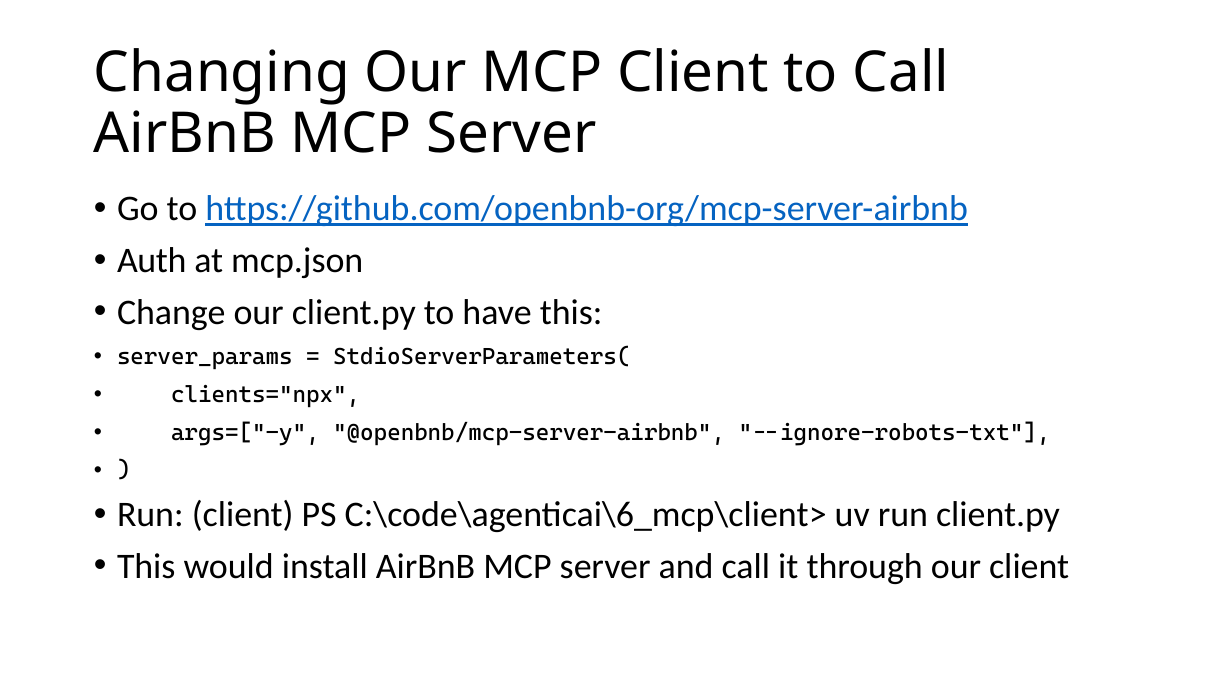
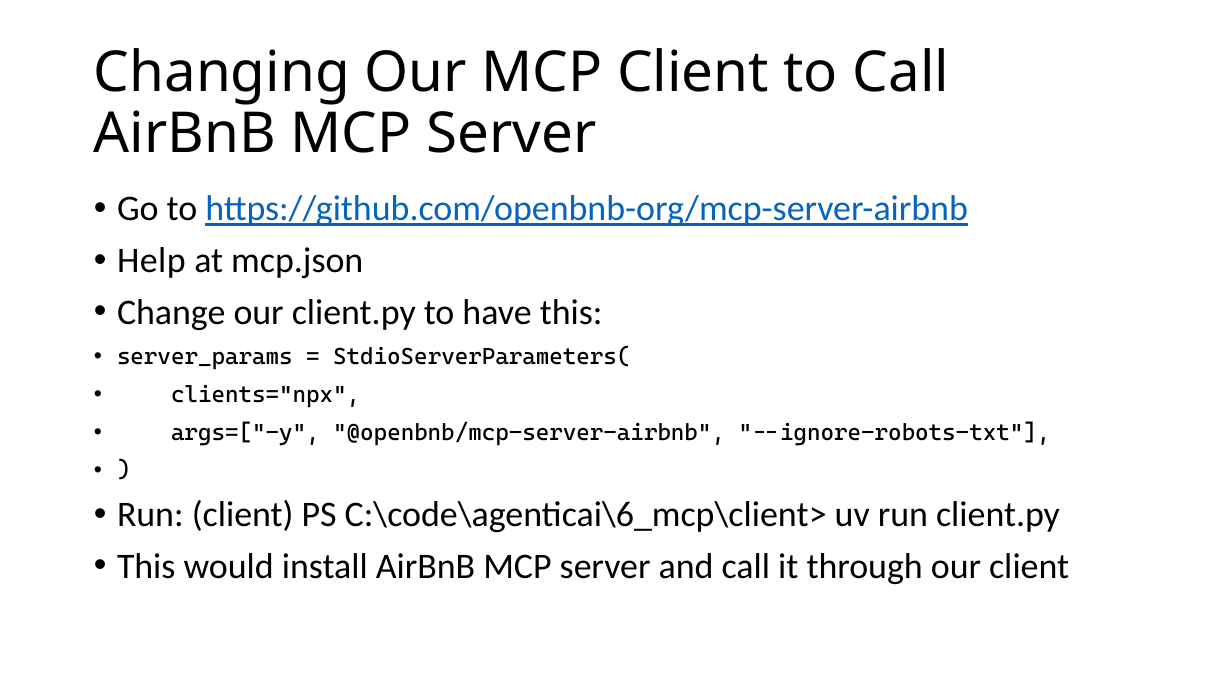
Auth: Auth -> Help
